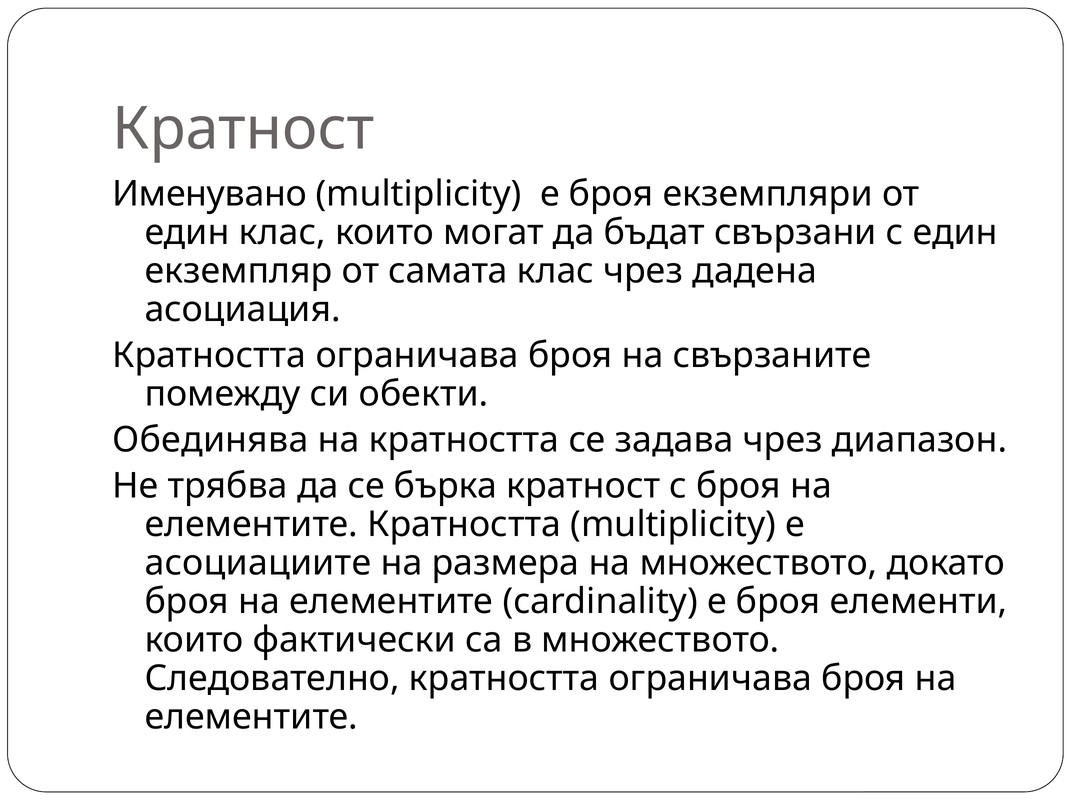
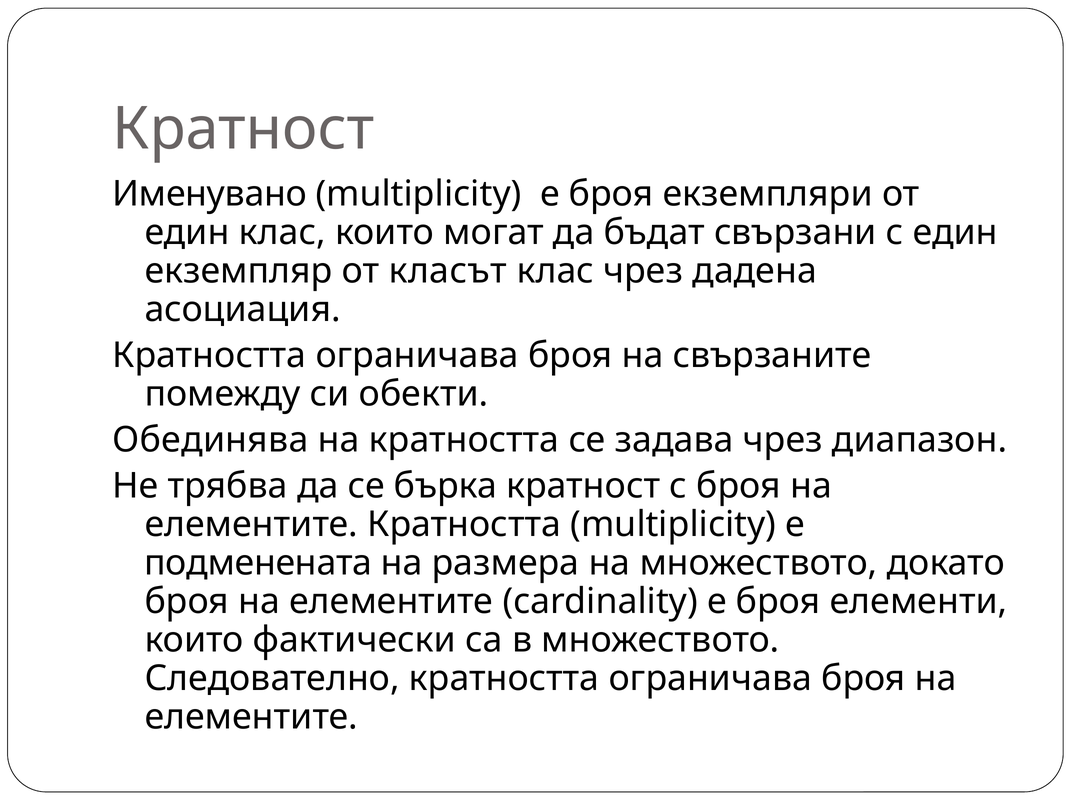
самата: самата -> класът
асоциациите: асоциациите -> подменената
